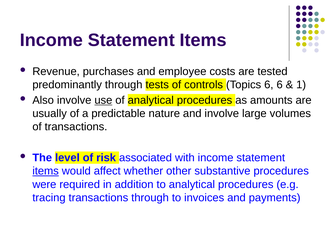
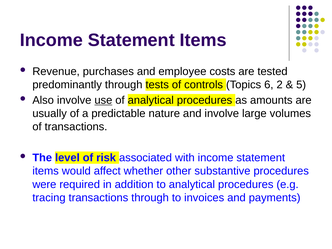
6 6: 6 -> 2
1: 1 -> 5
items at (46, 171) underline: present -> none
